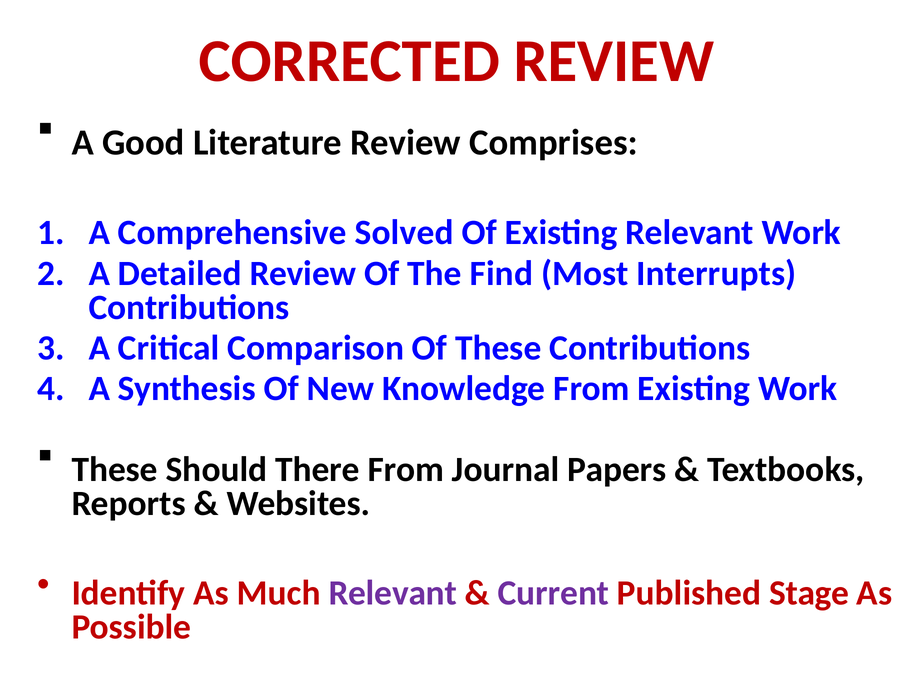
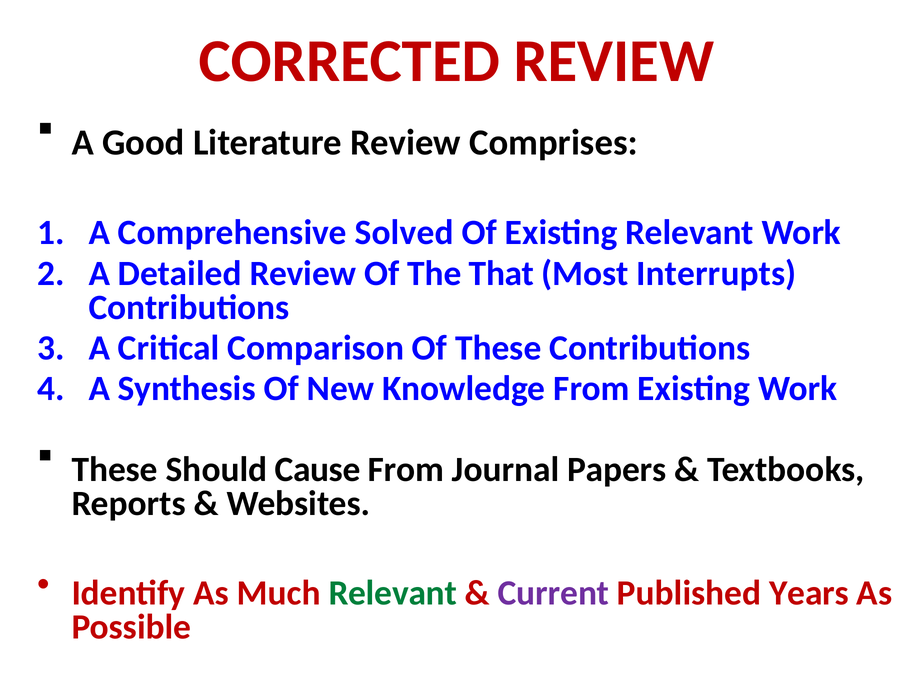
Find: Find -> That
There: There -> Cause
Relevant at (393, 593) colour: purple -> green
Stage: Stage -> Years
